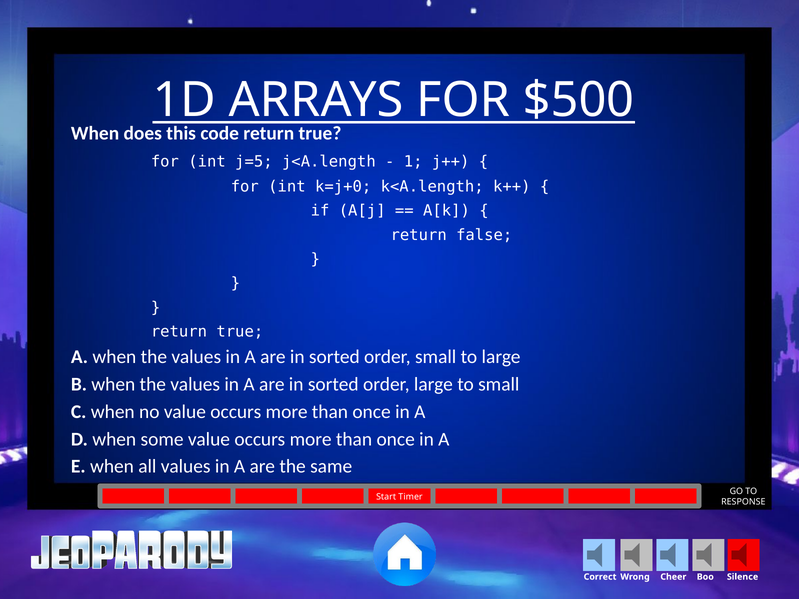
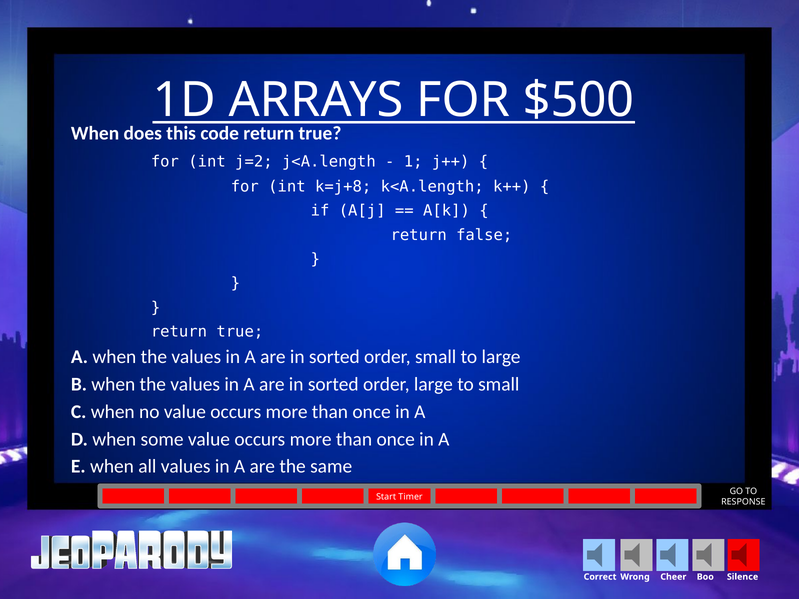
j=5: j=5 -> j=2
k=j+0: k=j+0 -> k=j+8
